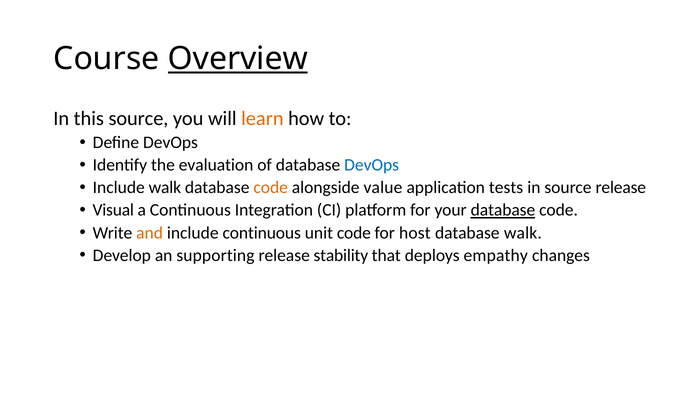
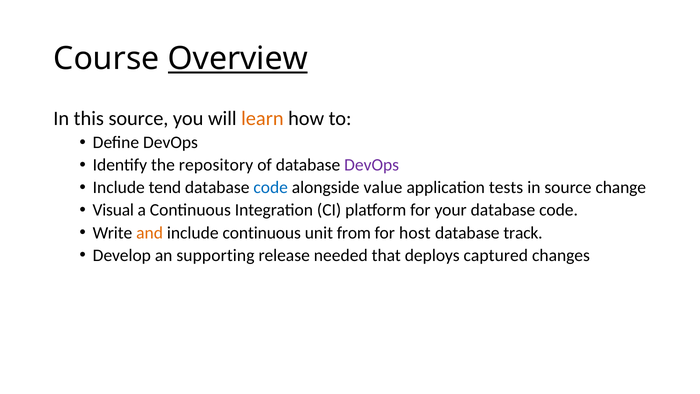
evaluation: evaluation -> repository
DevOps at (372, 165) colour: blue -> purple
Include walk: walk -> tend
code at (271, 188) colour: orange -> blue
source release: release -> change
database at (503, 210) underline: present -> none
unit code: code -> from
database walk: walk -> track
stability: stability -> needed
empathy: empathy -> captured
